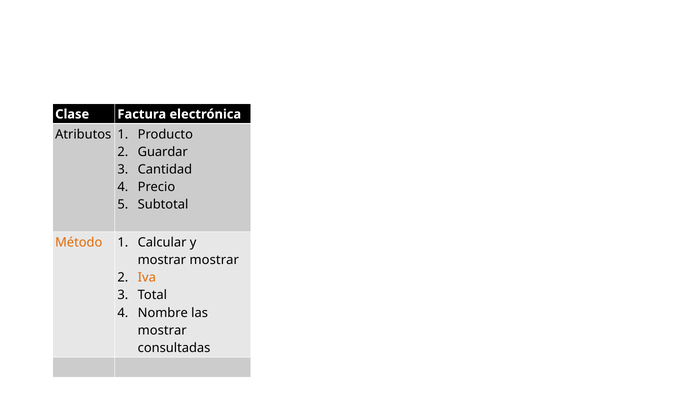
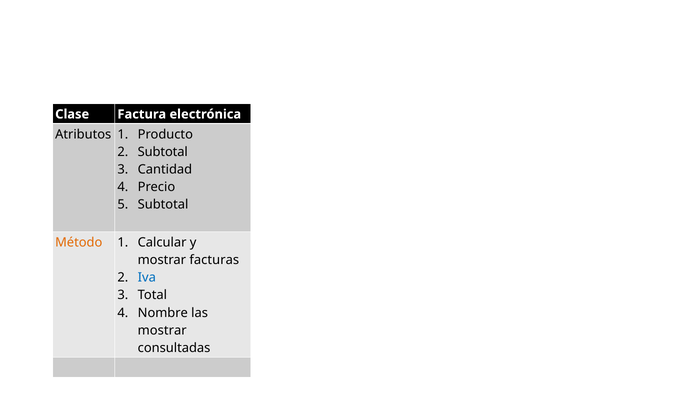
Guardar at (163, 152): Guardar -> Subtotal
mostrar mostrar: mostrar -> facturas
Iva colour: orange -> blue
